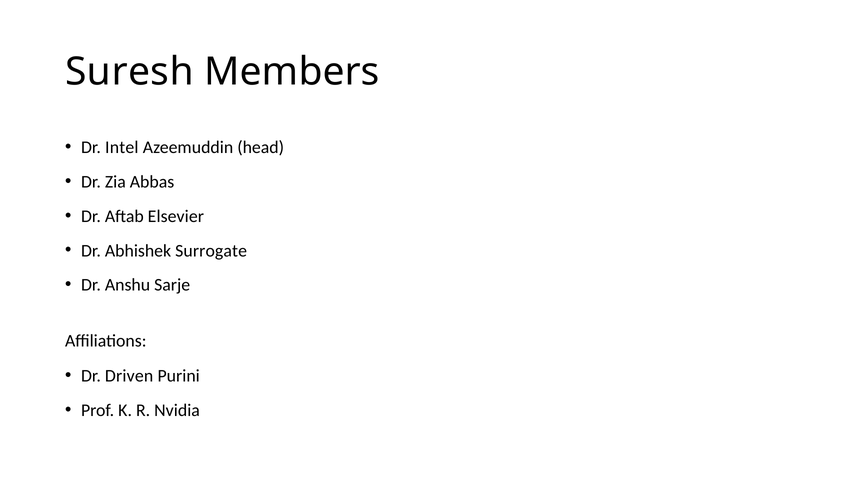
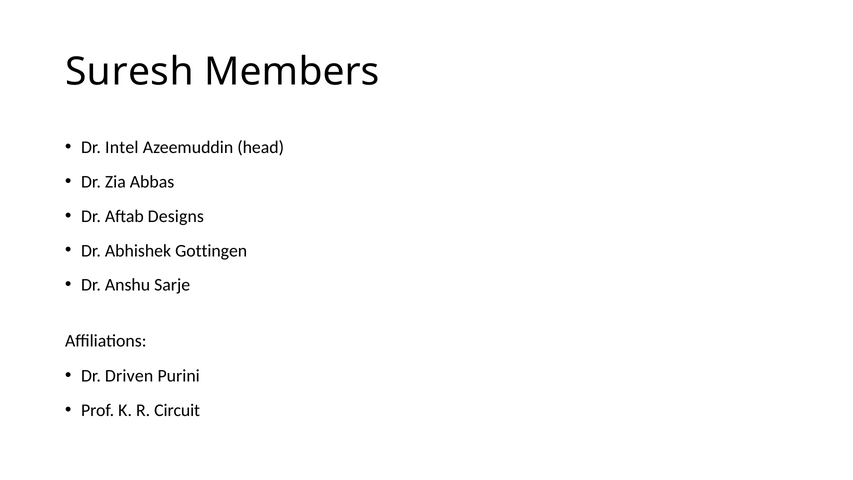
Elsevier: Elsevier -> Designs
Surrogate: Surrogate -> Gottingen
Nvidia: Nvidia -> Circuit
